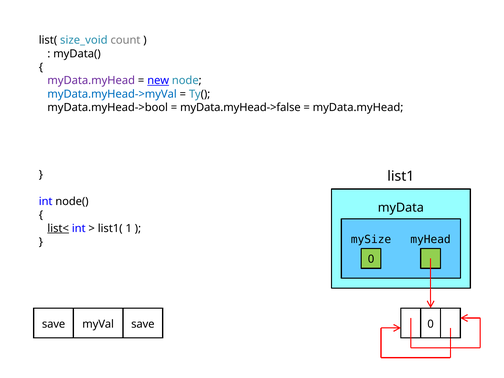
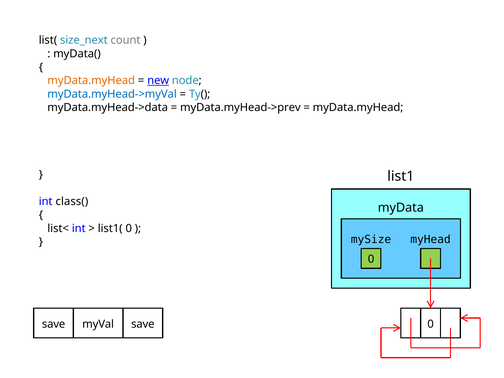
size_void: size_void -> size_next
myData.myHead at (91, 81) colour: purple -> orange
myData.myHead->bool: myData.myHead->bool -> myData.myHead->data
myData.myHead->false: myData.myHead->false -> myData.myHead->prev
node(: node( -> class(
list< underline: present -> none
list1( 1: 1 -> 0
